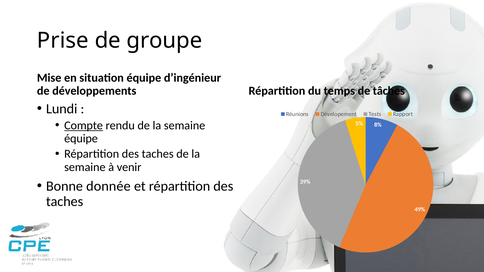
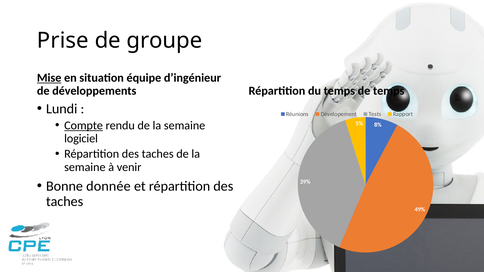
Mise underline: none -> present
de tâches: tâches -> temps
équipe at (81, 139): équipe -> logiciel
